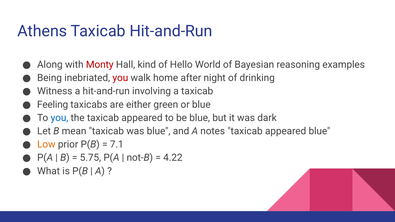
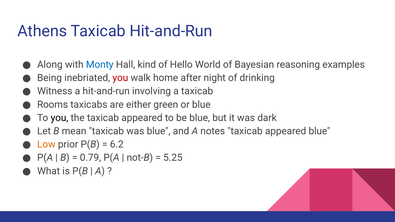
Monty colour: red -> blue
Feeling: Feeling -> Rooms
you at (59, 118) colour: blue -> black
7.1: 7.1 -> 6.2
5.75: 5.75 -> 0.79
4.22: 4.22 -> 5.25
